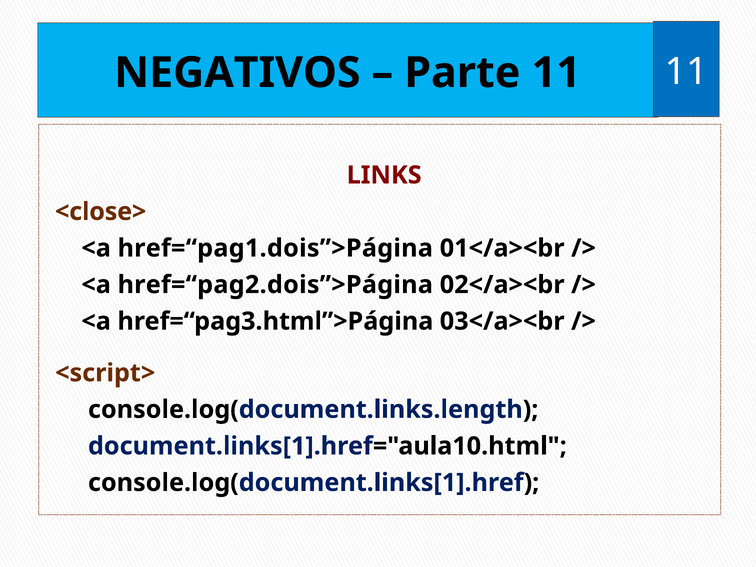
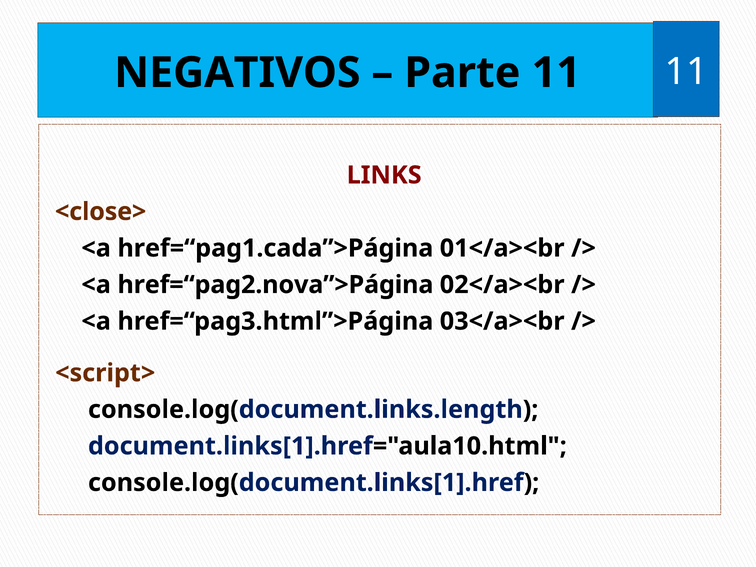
href=“pag1.dois”>Página: href=“pag1.dois”>Página -> href=“pag1.cada”>Página
href=“pag2.dois”>Página: href=“pag2.dois”>Página -> href=“pag2.nova”>Página
